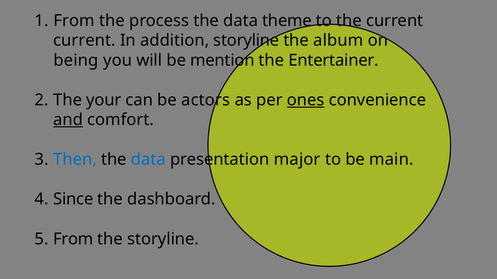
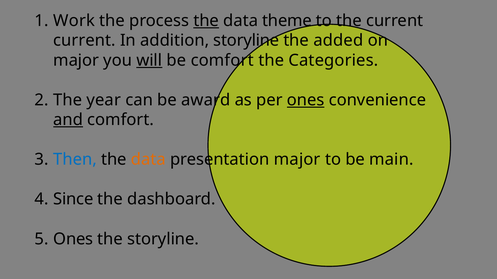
From at (74, 21): From -> Work
the at (206, 21) underline: none -> present
album: album -> added
being at (76, 60): being -> major
will underline: none -> present
be mention: mention -> comfort
Entertainer: Entertainer -> Categories
your: your -> year
actors: actors -> award
data at (148, 160) colour: blue -> orange
From at (73, 239): From -> Ones
